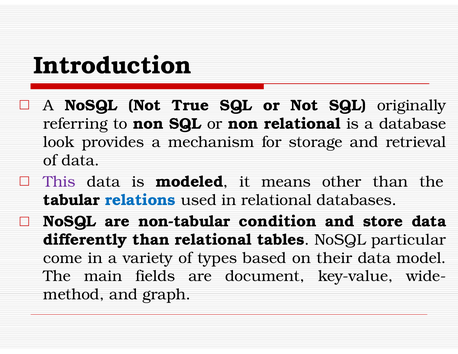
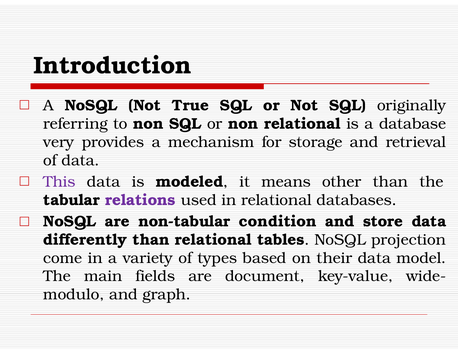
look: look -> very
relations colour: blue -> purple
particular: particular -> projection
method: method -> modulo
